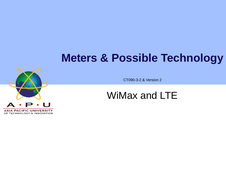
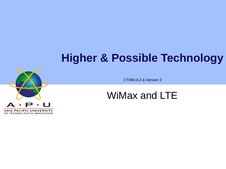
Meters: Meters -> Higher
